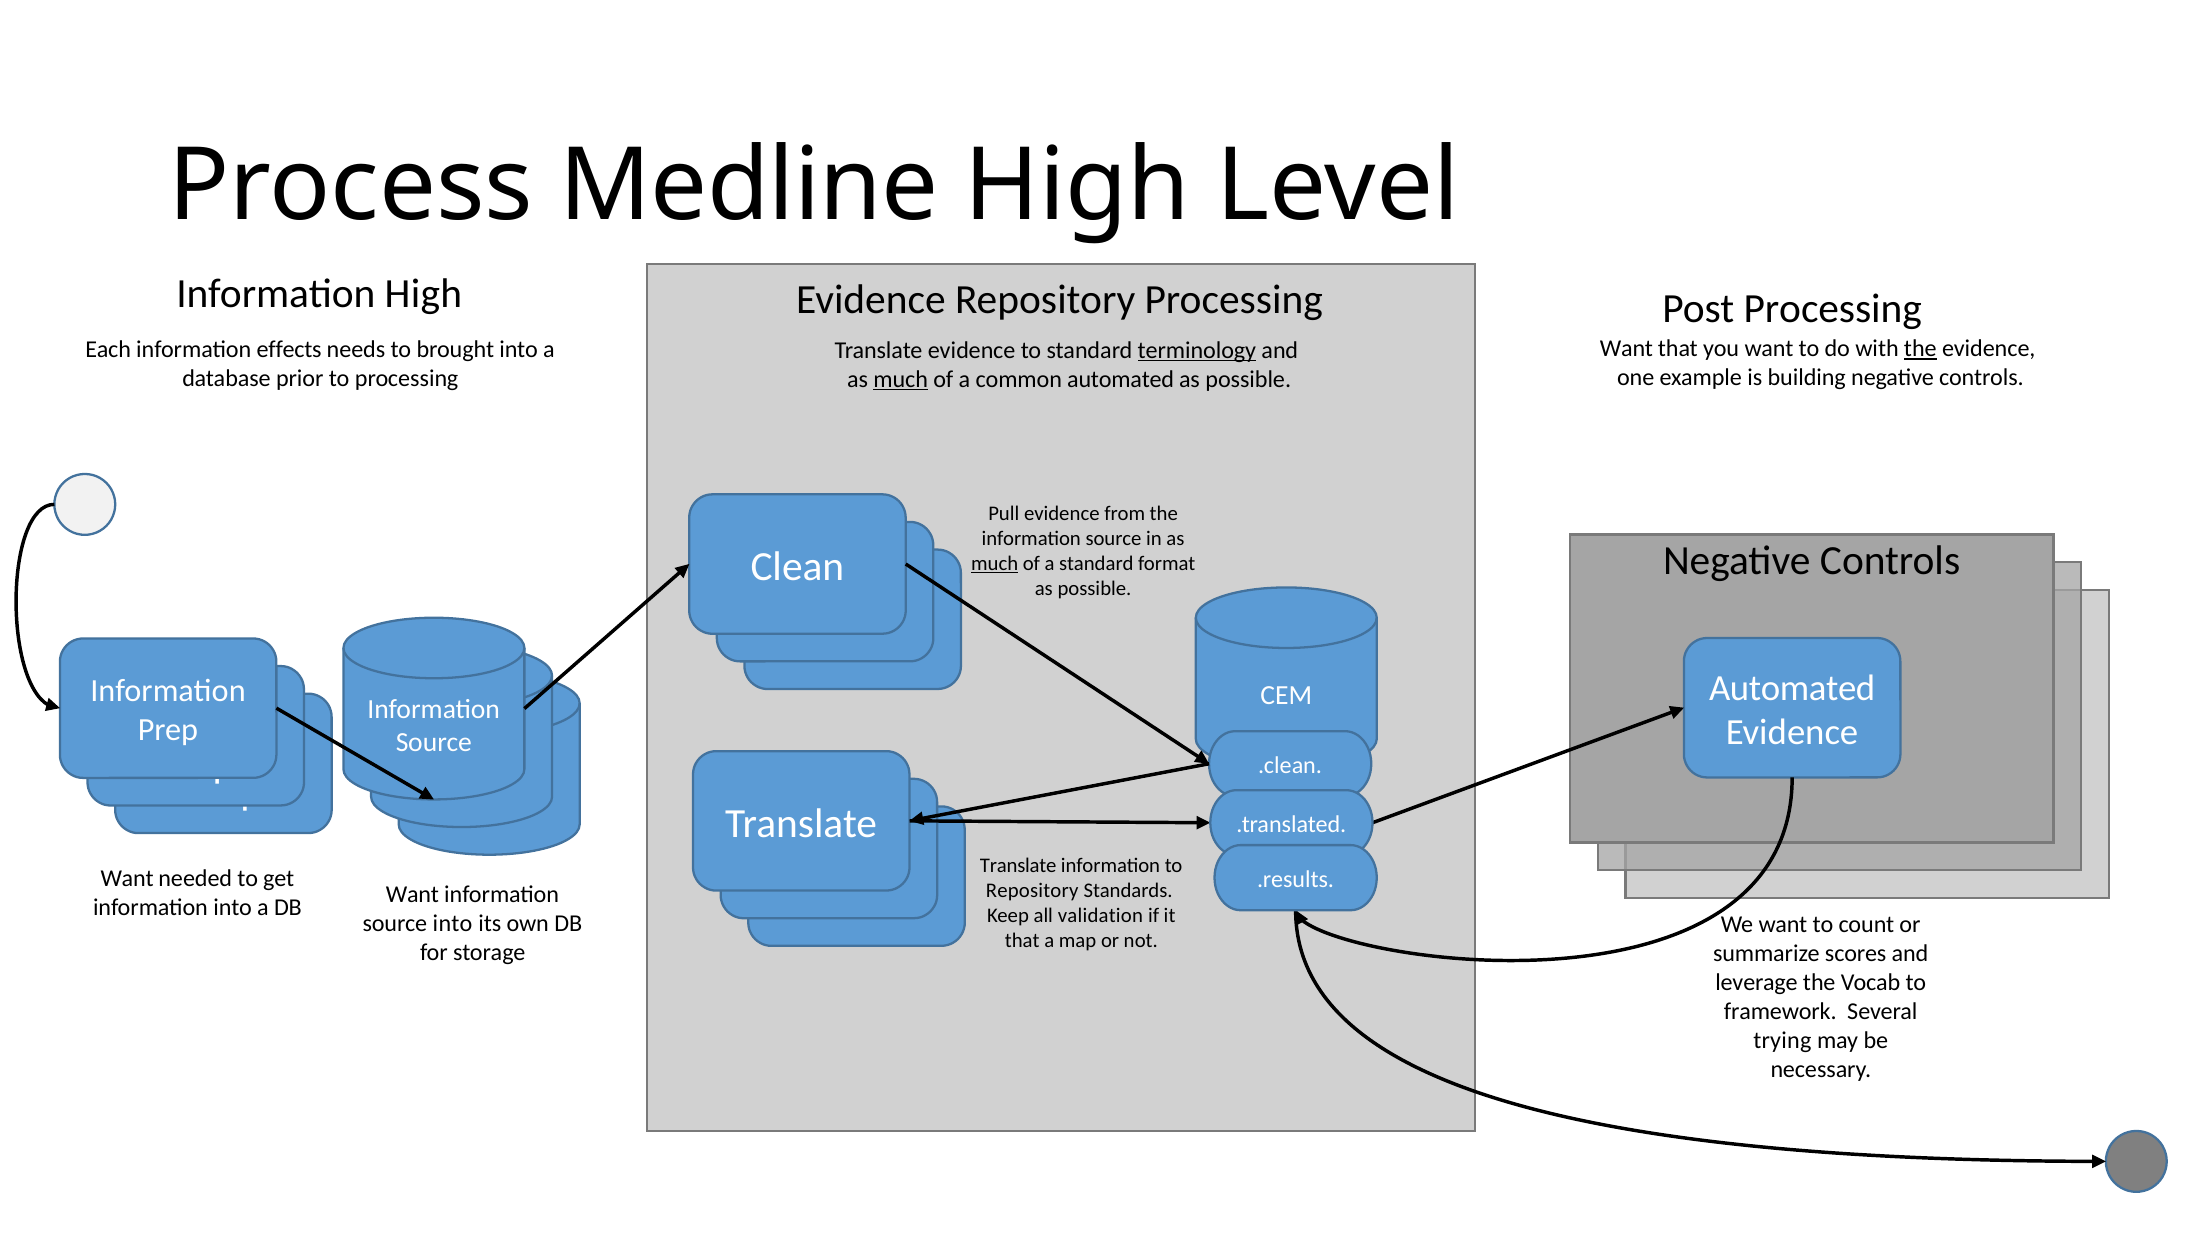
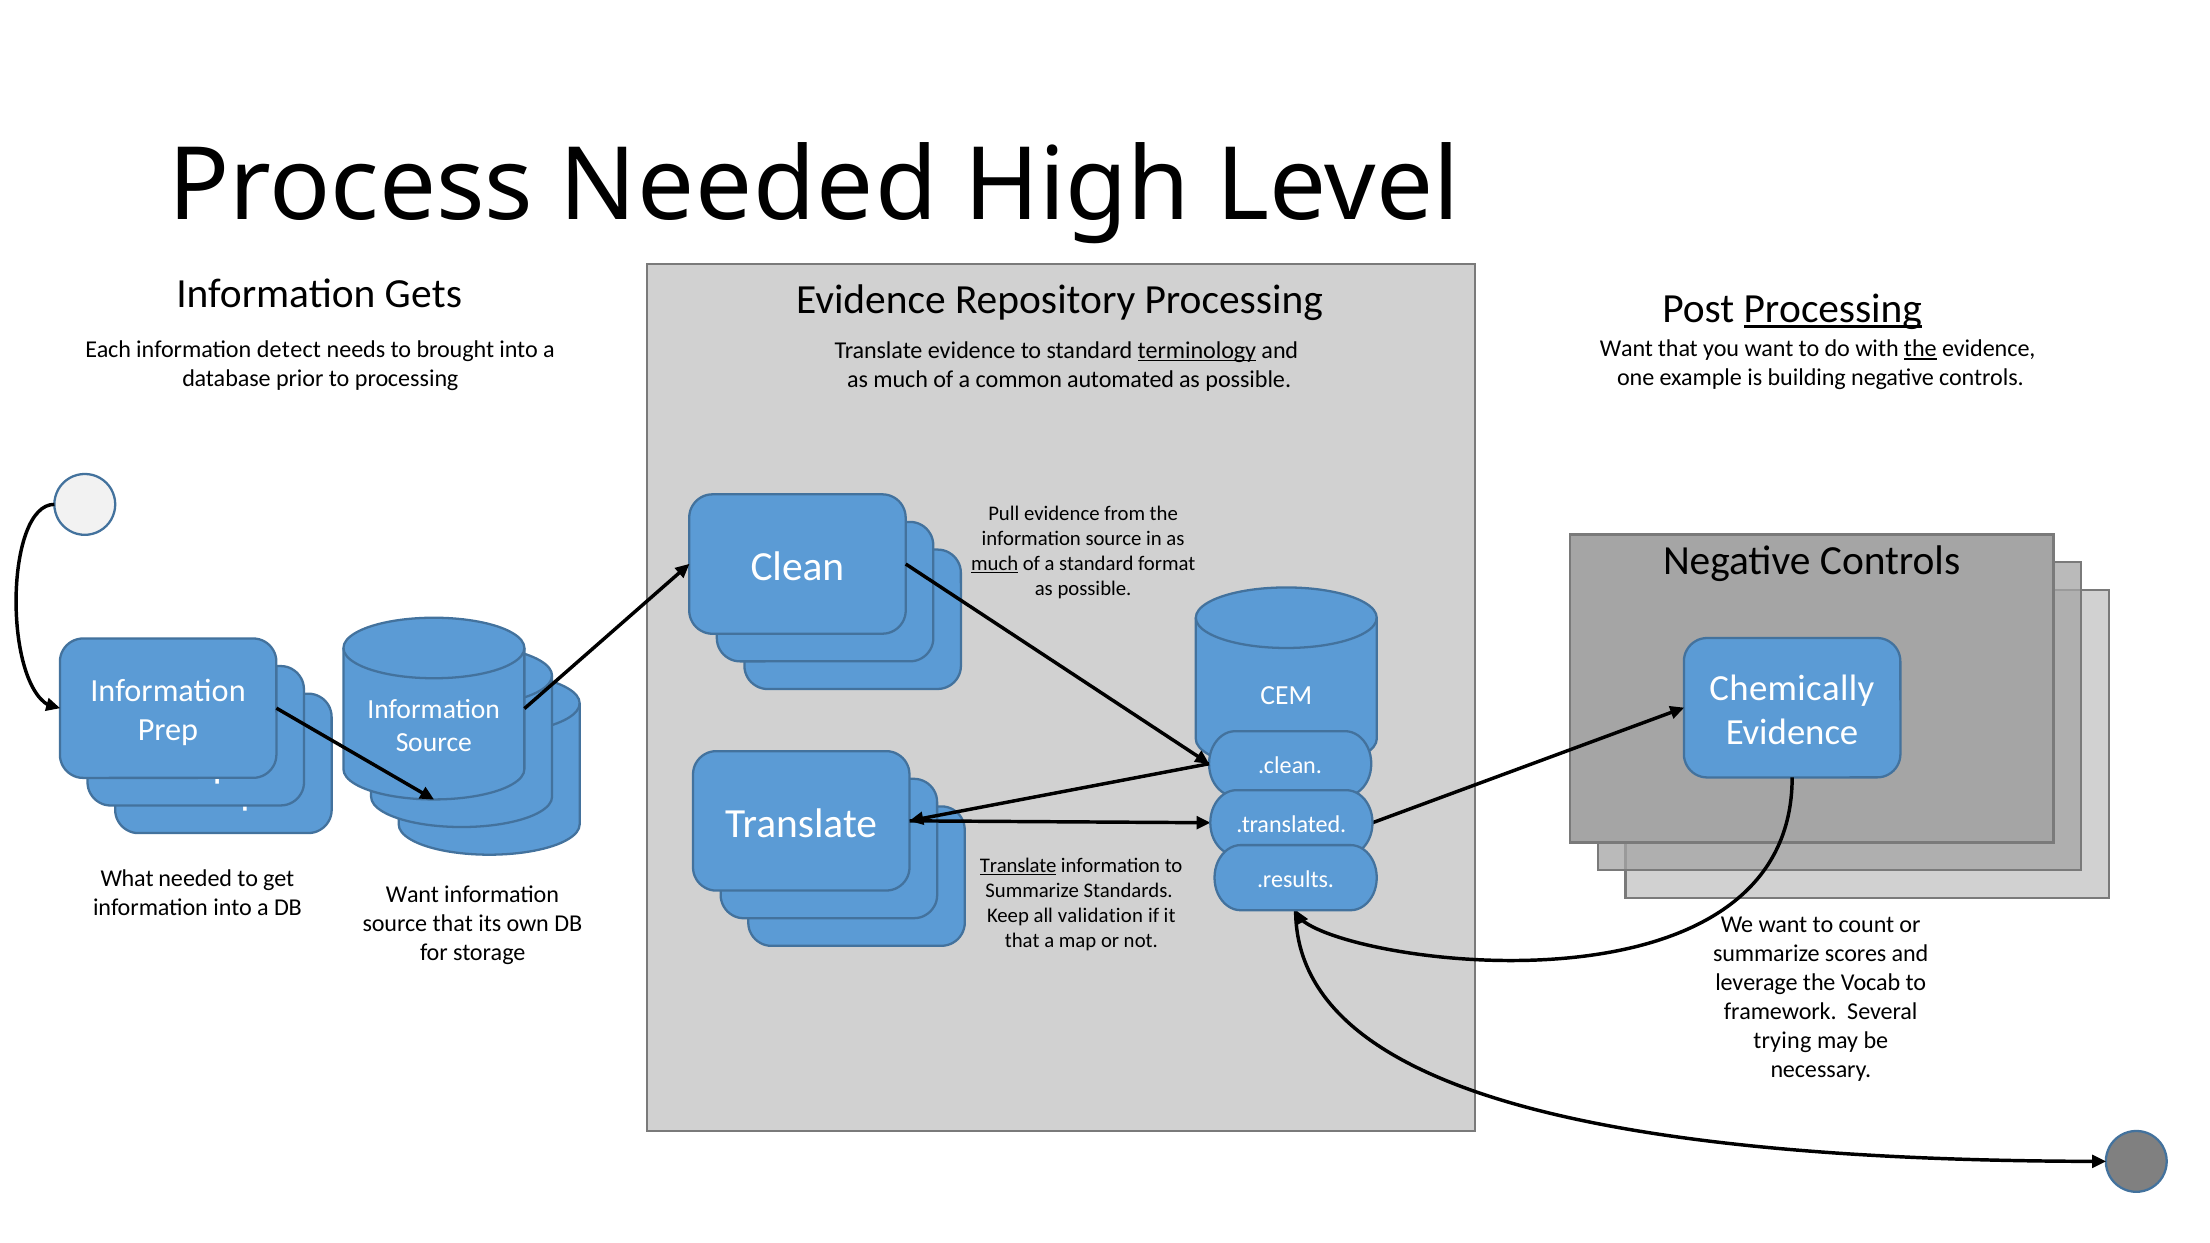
Process Medline: Medline -> Needed
Information High: High -> Gets
Processing at (1833, 309) underline: none -> present
effects: effects -> detect
much at (901, 379) underline: present -> none
Automated at (1792, 688): Automated -> Chemically
Translate at (1018, 866) underline: none -> present
Want at (127, 879): Want -> What
Repository at (1032, 891): Repository -> Summarize
source into: into -> that
